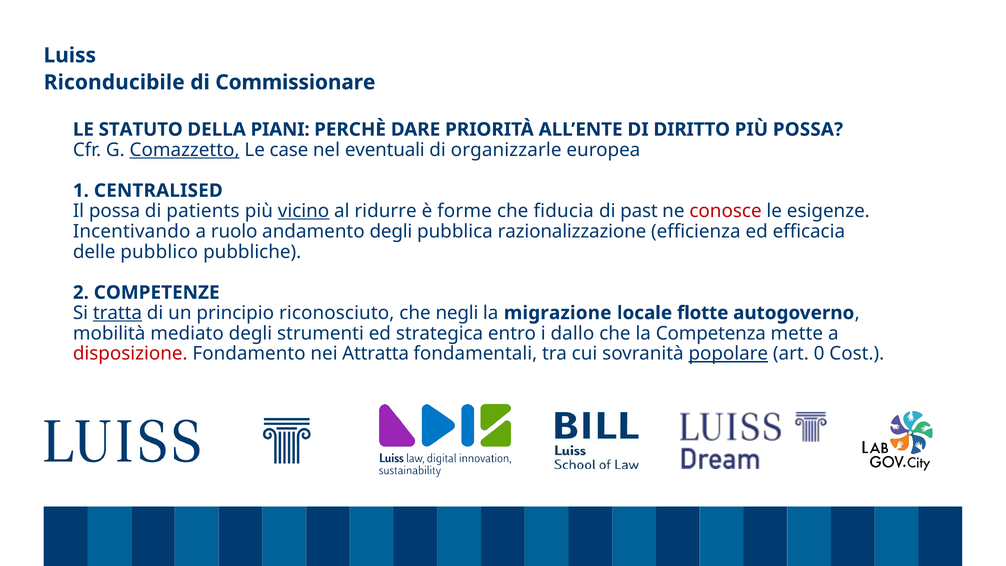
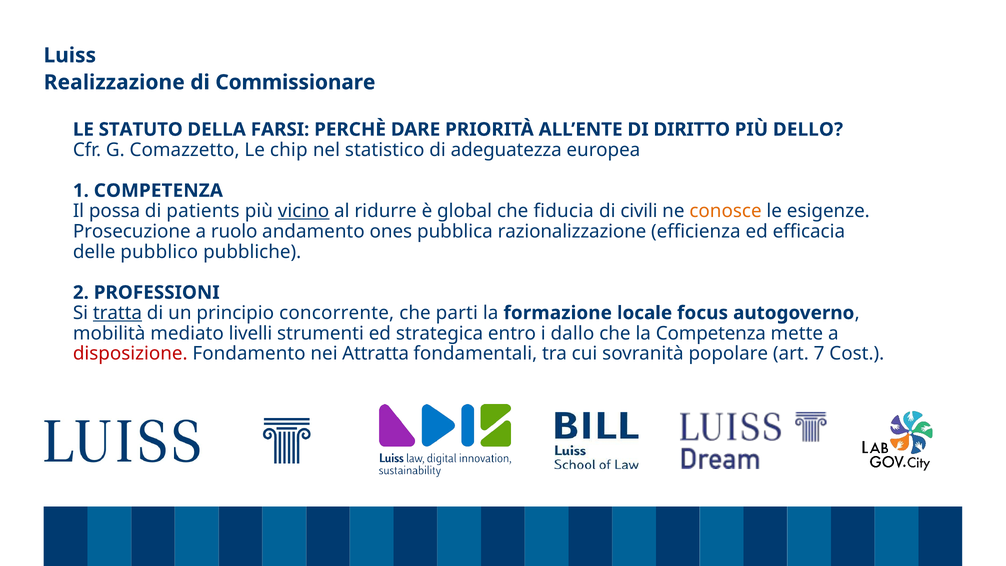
Riconducibile: Riconducibile -> Realizzazione
PIANI: PIANI -> FARSI
PIÙ POSSA: POSSA -> DELLO
Comazzetto underline: present -> none
case: case -> chip
eventuali: eventuali -> statistico
organizzarle: organizzarle -> adeguatezza
1 CENTRALISED: CENTRALISED -> COMPETENZA
forme: forme -> global
past: past -> civili
conosce colour: red -> orange
Incentivando: Incentivando -> Prosecuzione
andamento degli: degli -> ones
COMPETENZE: COMPETENZE -> PROFESSIONI
riconosciuto: riconosciuto -> concorrente
negli: negli -> parti
migrazione: migrazione -> formazione
flotte: flotte -> focus
mediato degli: degli -> livelli
popolare underline: present -> none
0: 0 -> 7
